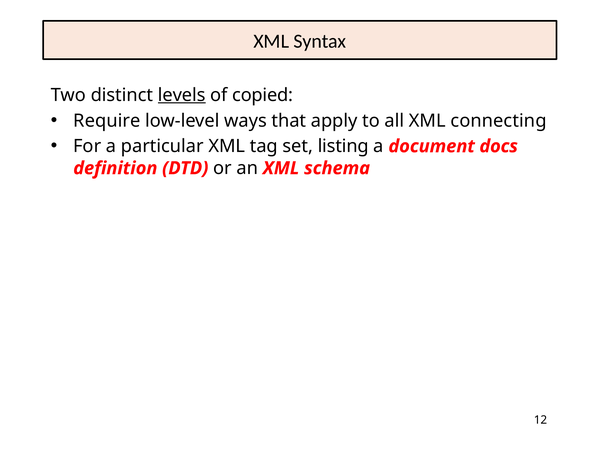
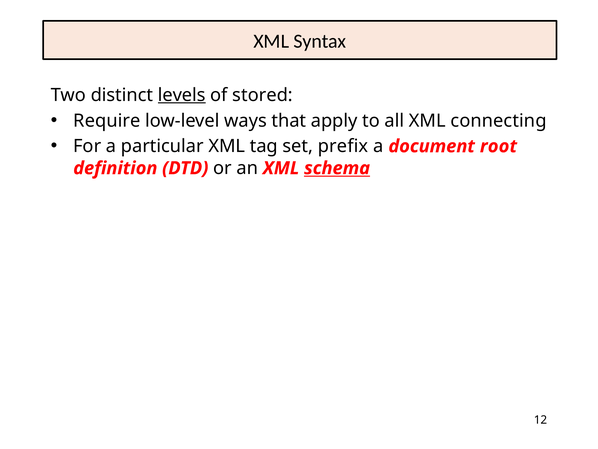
copied: copied -> stored
listing: listing -> prefix
docs: docs -> root
schema underline: none -> present
